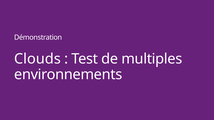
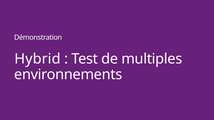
Clouds: Clouds -> Hybrid
